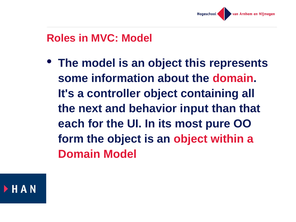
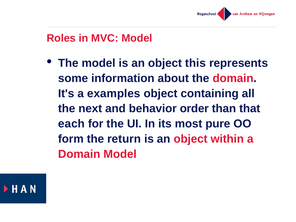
controller: controller -> examples
input: input -> order
the object: object -> return
